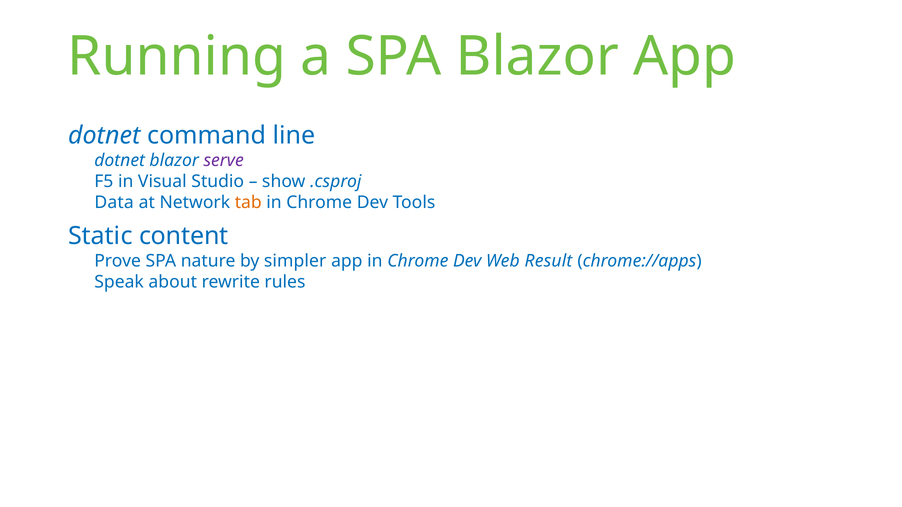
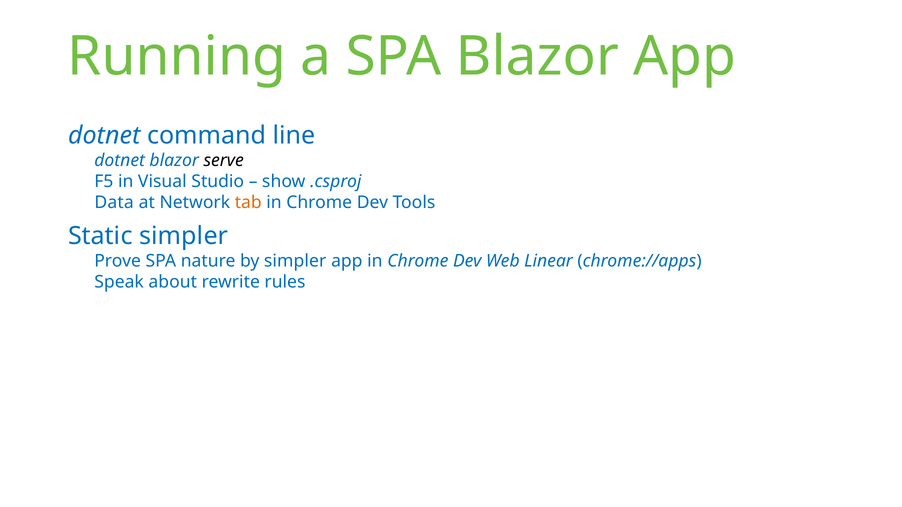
serve colour: purple -> black
Static content: content -> simpler
Result: Result -> Linear
